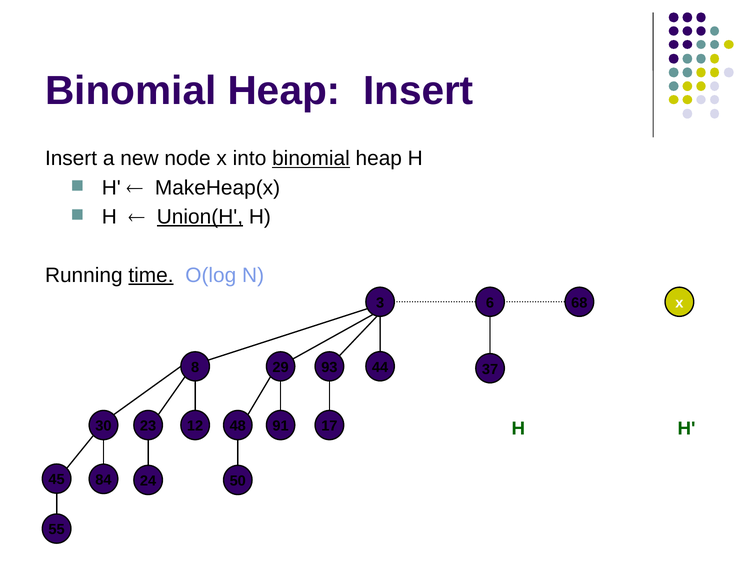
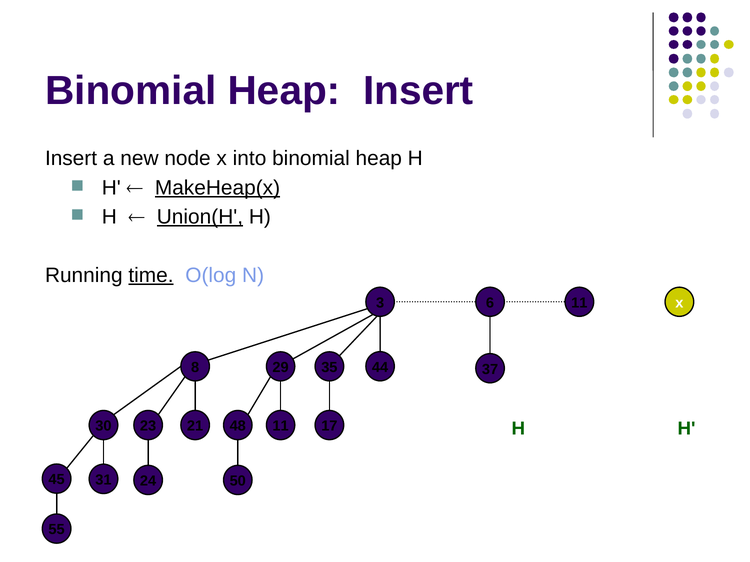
binomial at (311, 159) underline: present -> none
MakeHeap(x underline: none -> present
6 68: 68 -> 11
93: 93 -> 35
12: 12 -> 21
48 91: 91 -> 11
84: 84 -> 31
